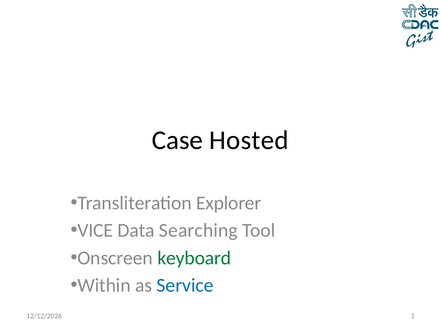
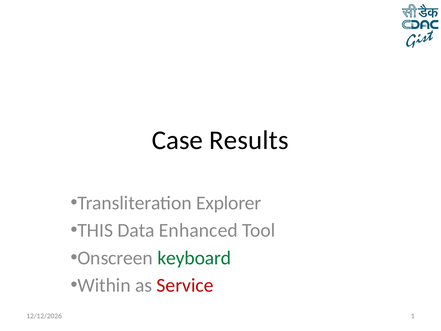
Hosted: Hosted -> Results
VICE: VICE -> THIS
Searching: Searching -> Enhanced
Service colour: blue -> red
